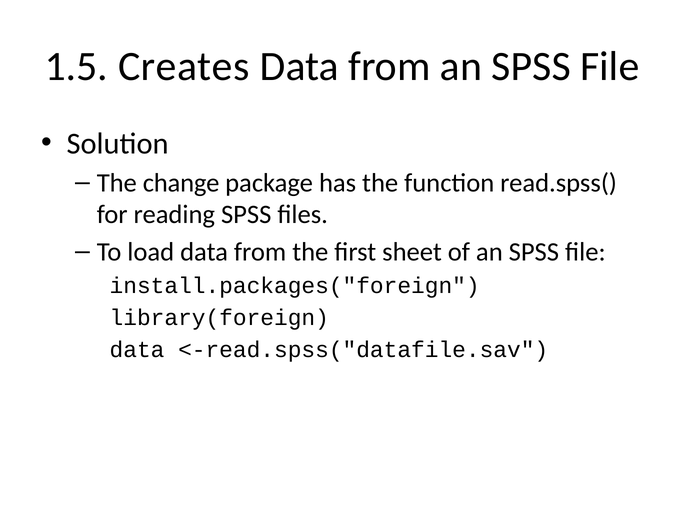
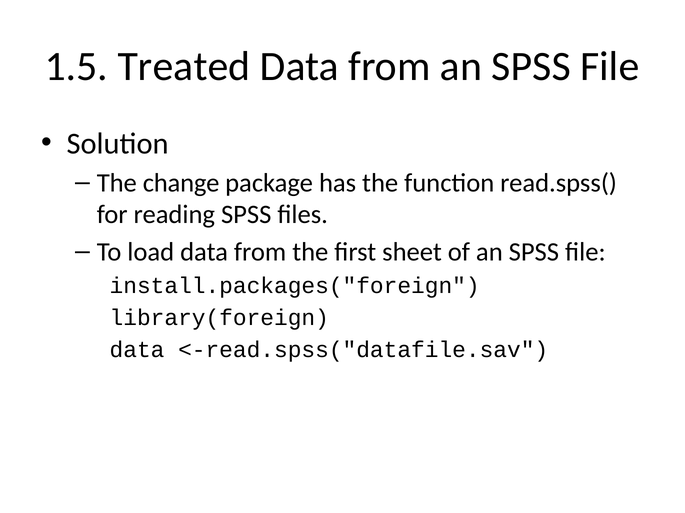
Creates: Creates -> Treated
